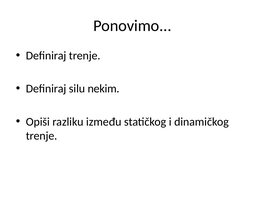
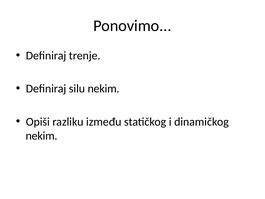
trenje at (42, 136): trenje -> nekim
